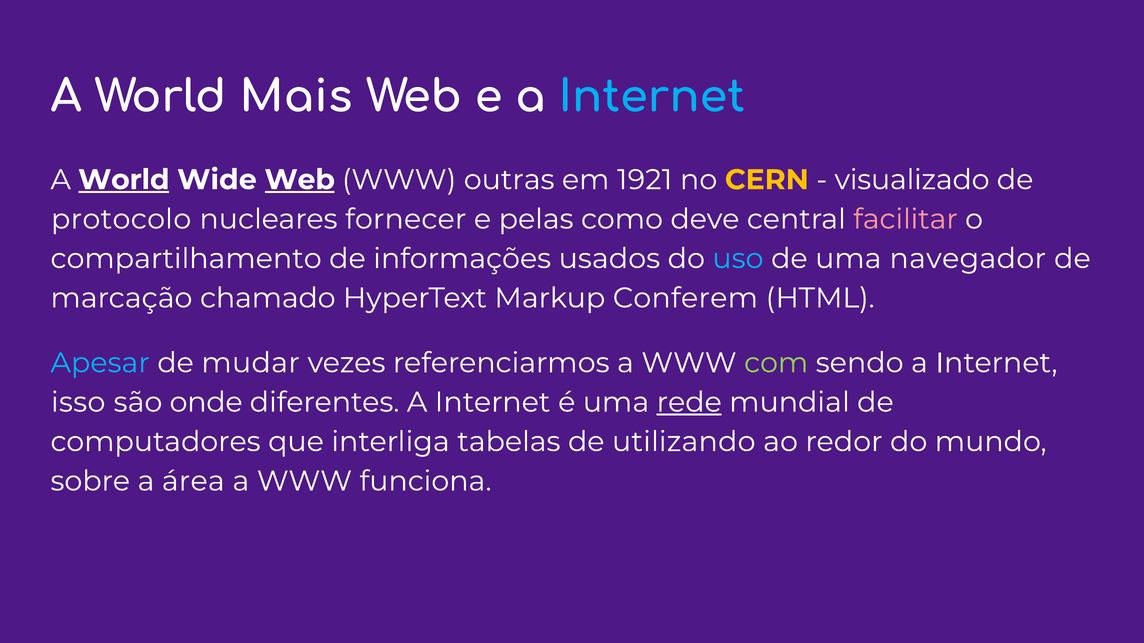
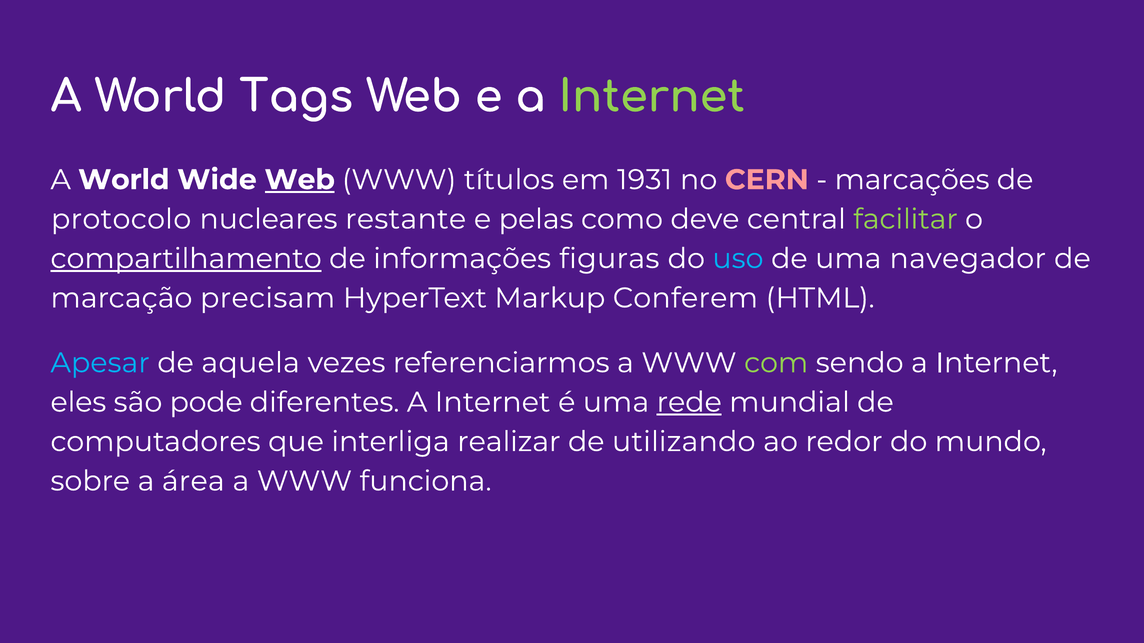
Mais: Mais -> Tags
Internet at (652, 97) colour: light blue -> light green
World at (124, 180) underline: present -> none
outras: outras -> títulos
1921: 1921 -> 1931
CERN colour: yellow -> pink
visualizado: visualizado -> marcações
fornecer: fornecer -> restante
facilitar colour: pink -> light green
compartilhamento underline: none -> present
usados: usados -> figuras
chamado: chamado -> precisam
mudar: mudar -> aquela
isso: isso -> eles
onde: onde -> pode
tabelas: tabelas -> realizar
